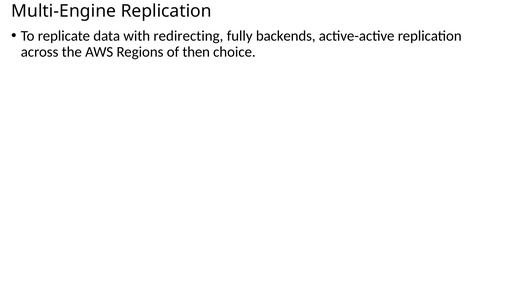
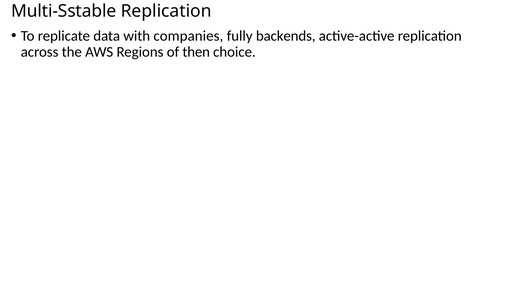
Multi-Engine: Multi-Engine -> Multi-Sstable
redirecting: redirecting -> companies
